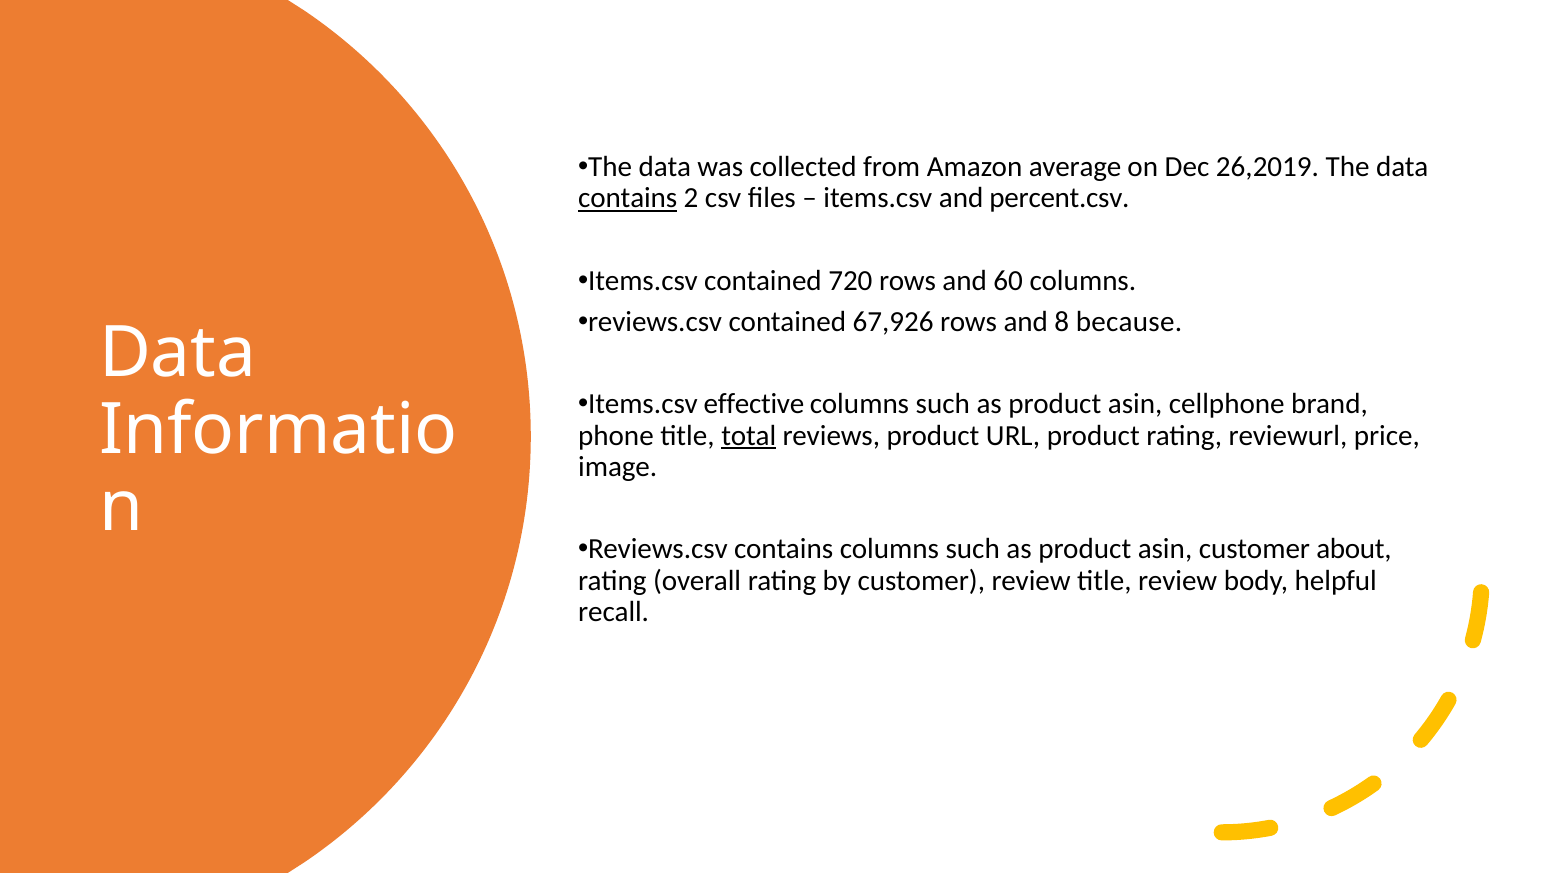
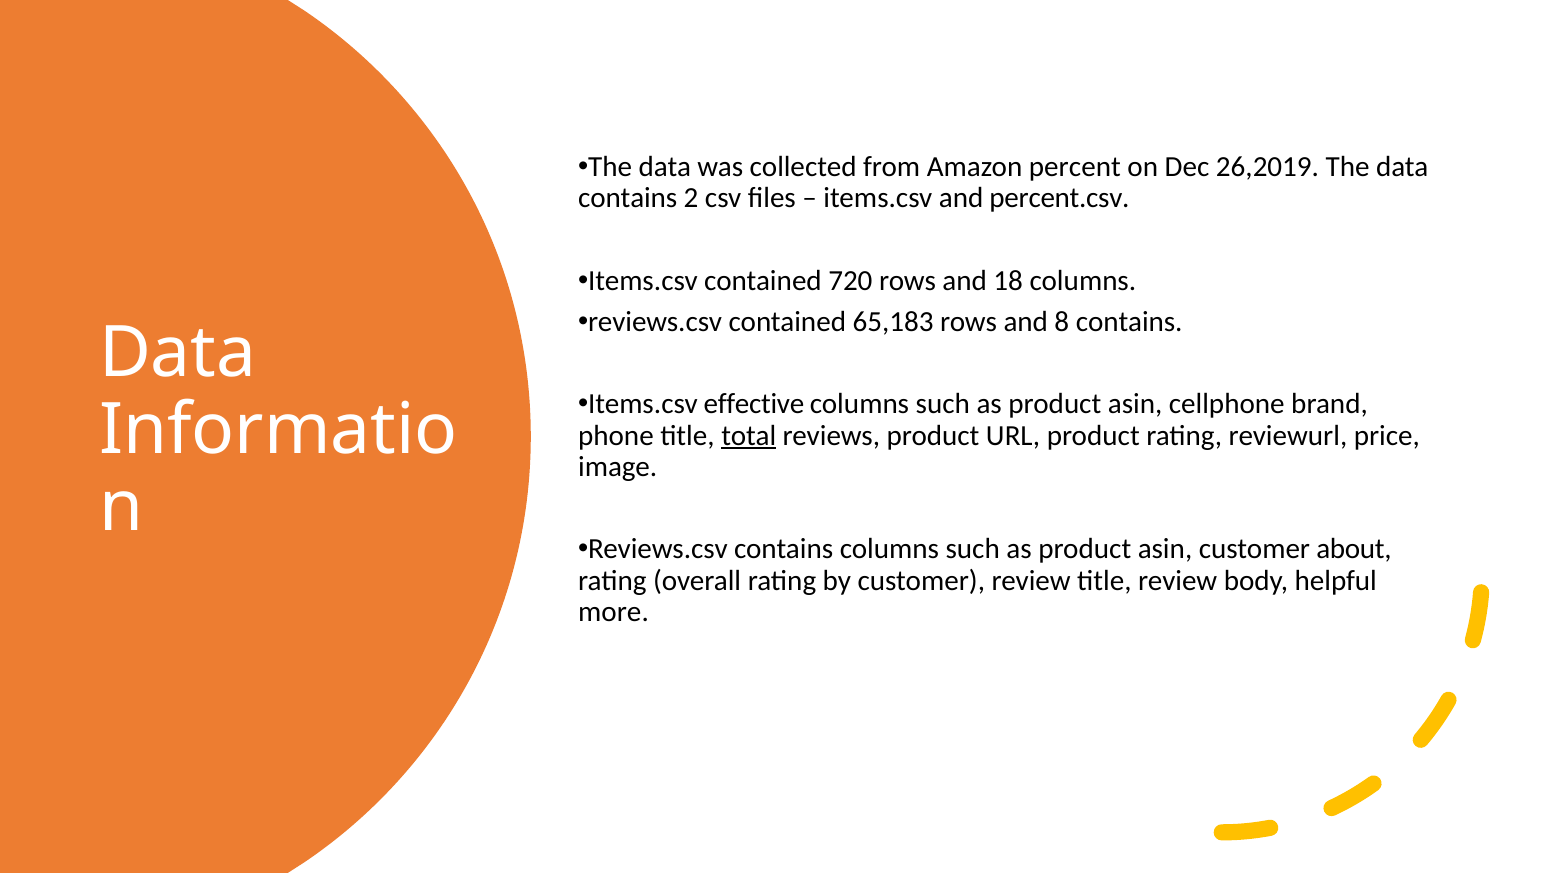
average: average -> percent
contains at (628, 198) underline: present -> none
60: 60 -> 18
67,926: 67,926 -> 65,183
8 because: because -> contains
recall: recall -> more
